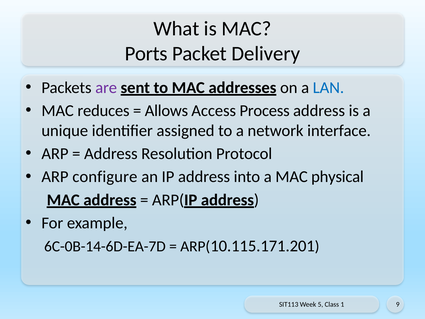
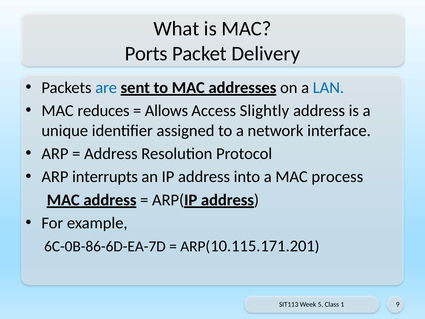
are colour: purple -> blue
Process: Process -> Slightly
configure: configure -> interrupts
physical: physical -> process
6C-0B-14-6D-EA-7D: 6C-0B-14-6D-EA-7D -> 6C-0B-86-6D-EA-7D
